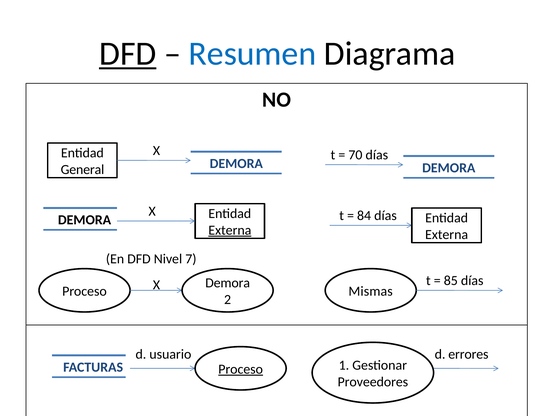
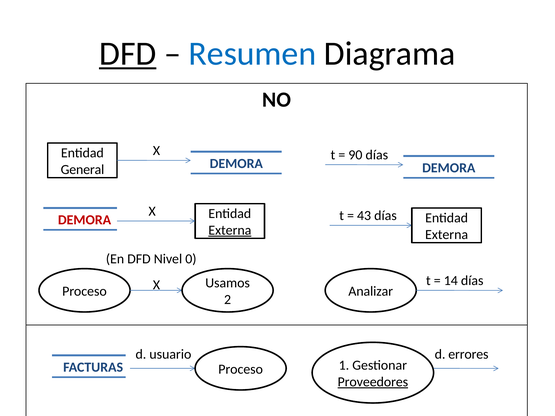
70: 70 -> 90
84: 84 -> 43
DEMORA at (85, 220) colour: black -> red
7: 7 -> 0
85: 85 -> 14
Proceso X Demora: Demora -> Usamos
Mismas: Mismas -> Analizar
Proceso at (241, 369) underline: present -> none
Proveedores underline: none -> present
